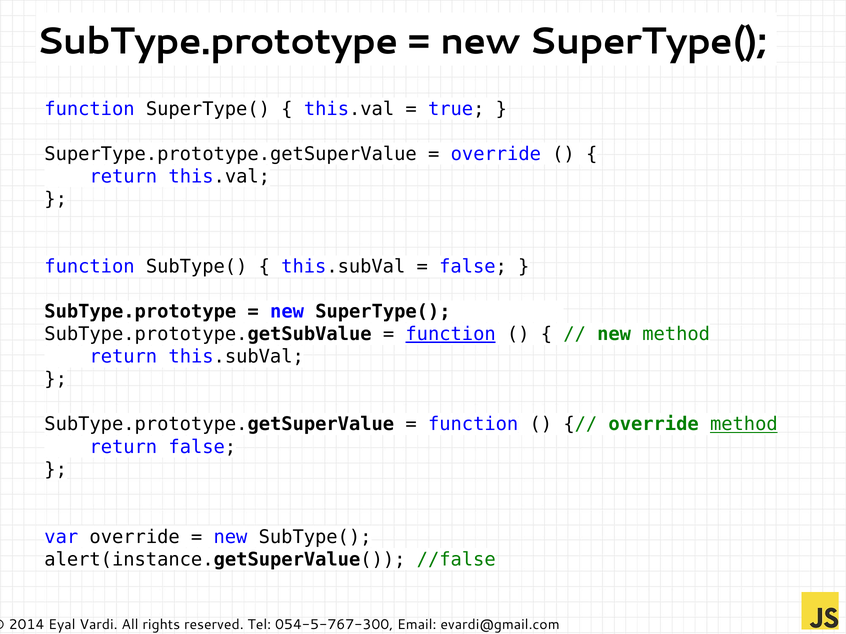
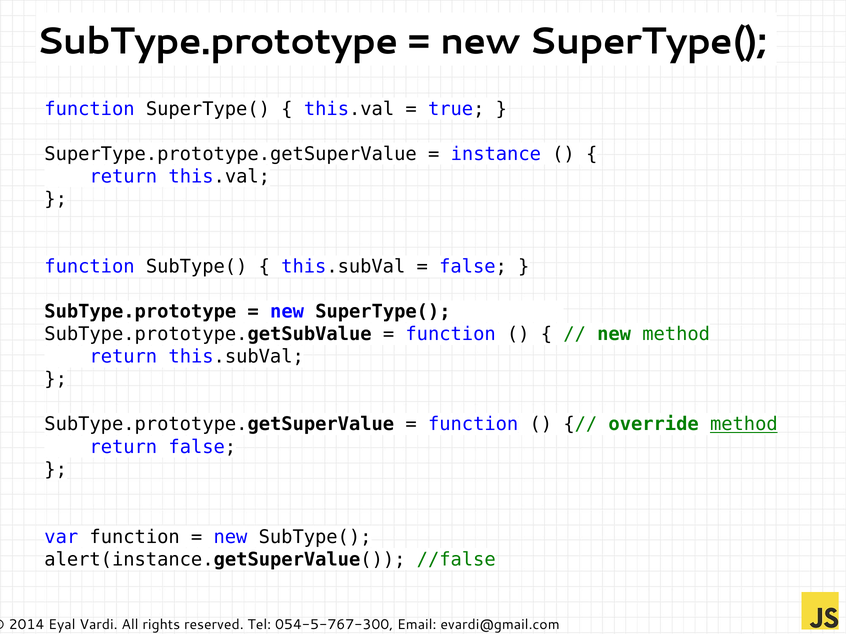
override at (496, 154): override -> instance
function at (451, 334) underline: present -> none
var override: override -> function
